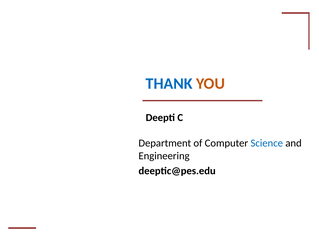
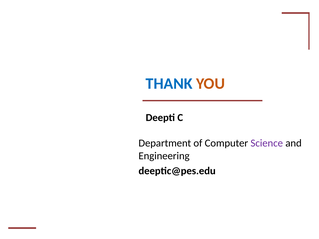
Science colour: blue -> purple
